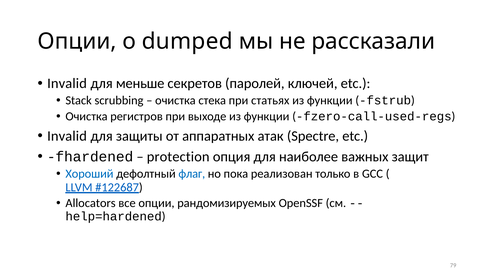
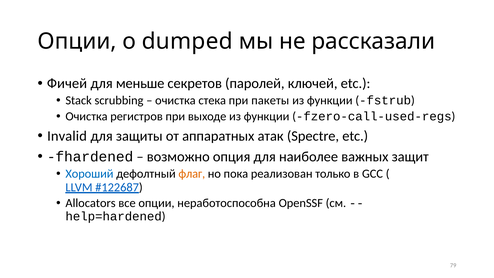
Invalid at (67, 83): Invalid -> Фичей
статьях: статьях -> пакеты
protection: protection -> возможно
флаг colour: blue -> orange
рандомизируемых: рандомизируемых -> неработоспособна
